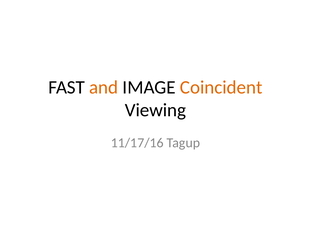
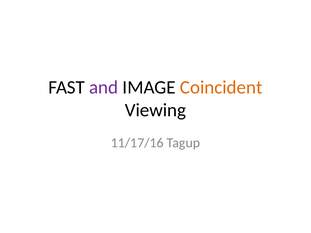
and colour: orange -> purple
